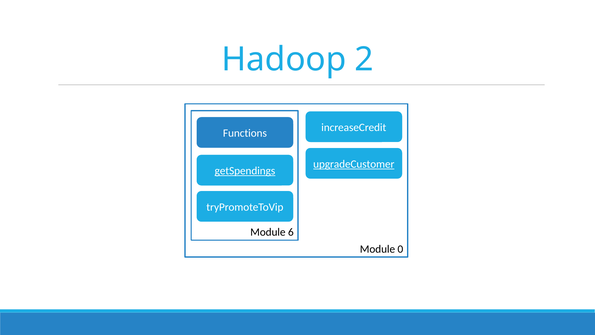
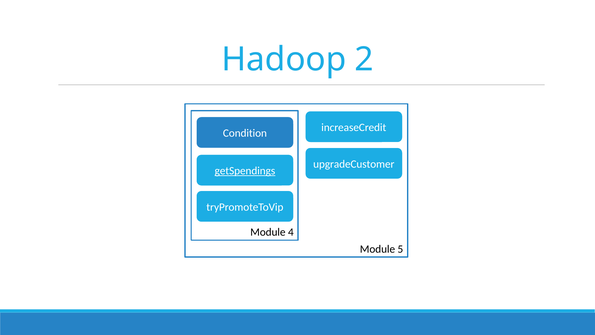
Functions: Functions -> Condition
upgradeCustomer underline: present -> none
6: 6 -> 4
0: 0 -> 5
